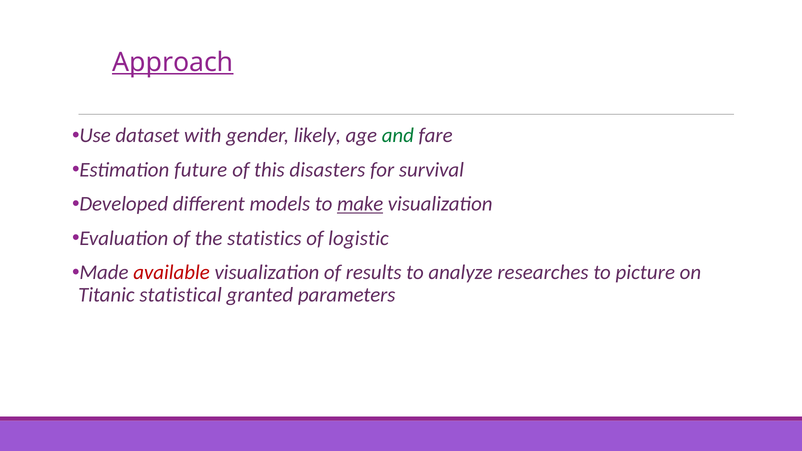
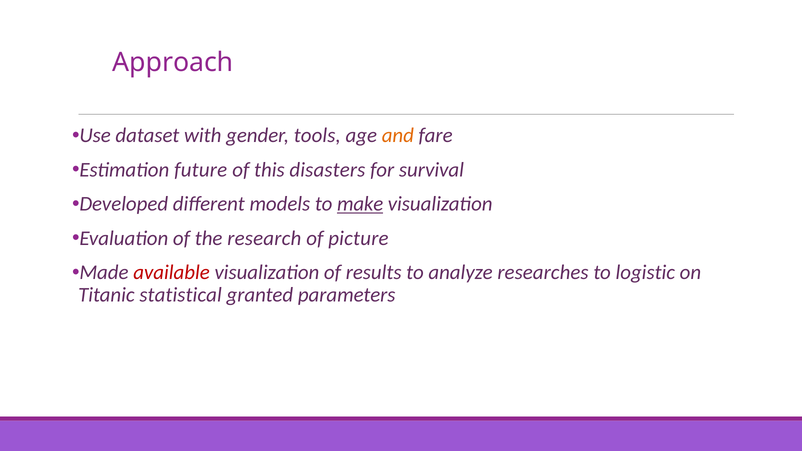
Approach underline: present -> none
likely: likely -> tools
and colour: green -> orange
statistics: statistics -> research
logistic: logistic -> picture
picture: picture -> logistic
